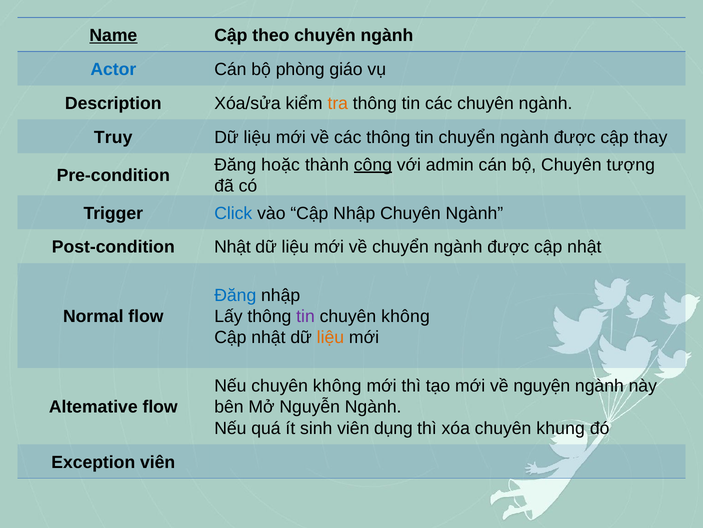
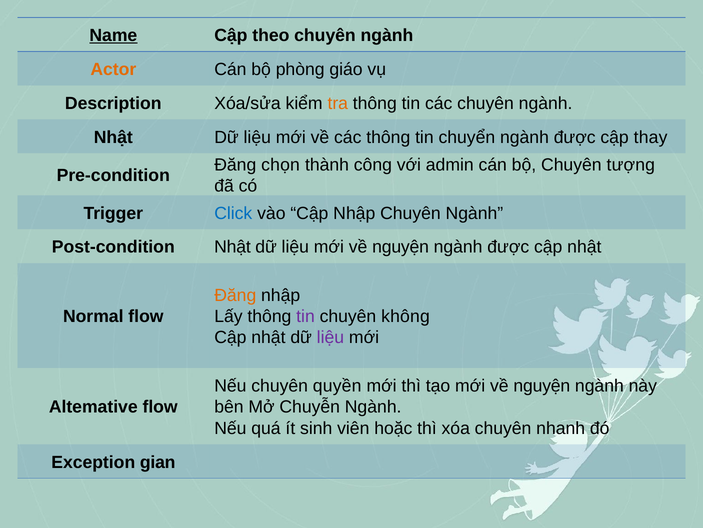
Actor colour: blue -> orange
Truy at (113, 137): Truy -> Nhật
hoặc: hoặc -> chọn
công underline: present -> none
liệu mới về chuyển: chuyển -> nguyện
Đăng at (235, 295) colour: blue -> orange
liệu at (330, 337) colour: orange -> purple
Nếu chuyên không: không -> quyền
Nguyễn: Nguyễn -> Chuyễn
dụng: dụng -> hoặc
khung: khung -> nhanh
Exception viên: viên -> gian
